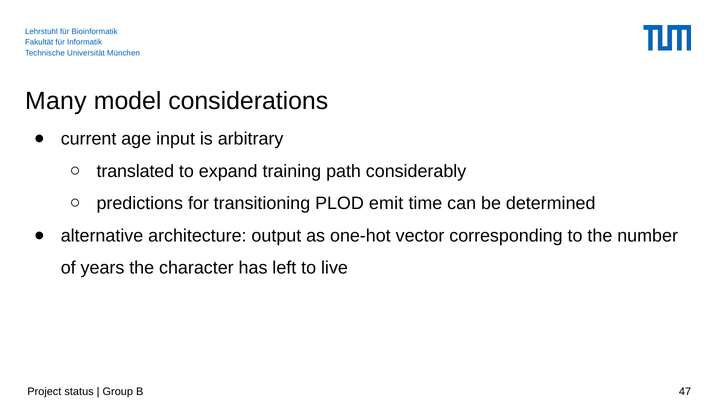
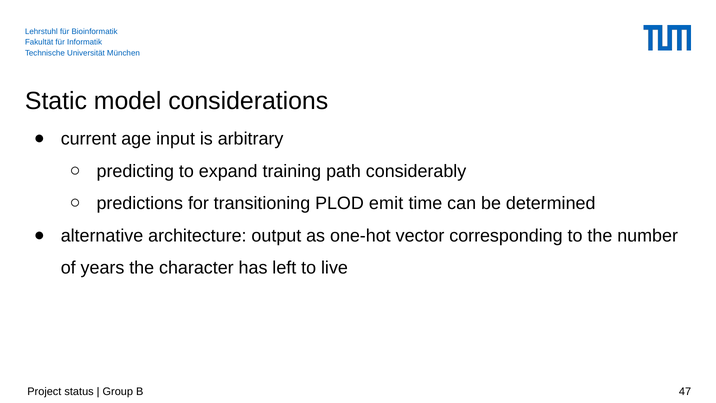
Many: Many -> Static
translated: translated -> predicting
